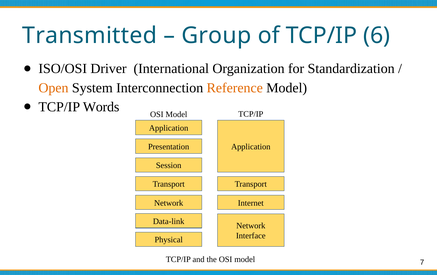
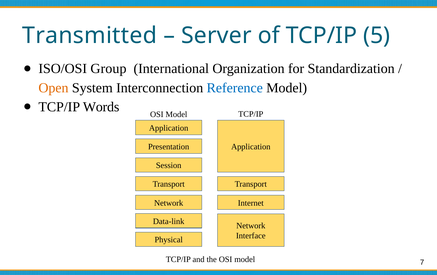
Group: Group -> Server
6: 6 -> 5
Driver: Driver -> Group
Reference colour: orange -> blue
